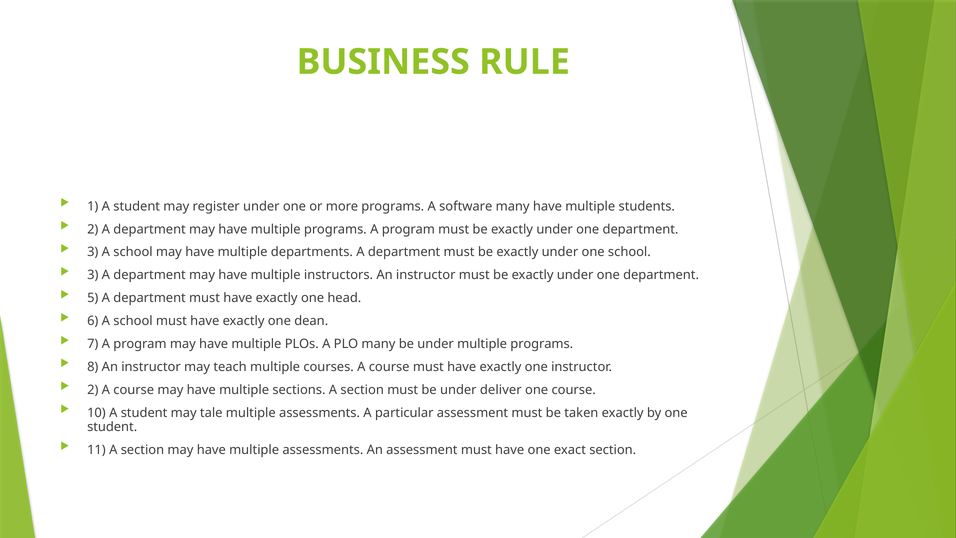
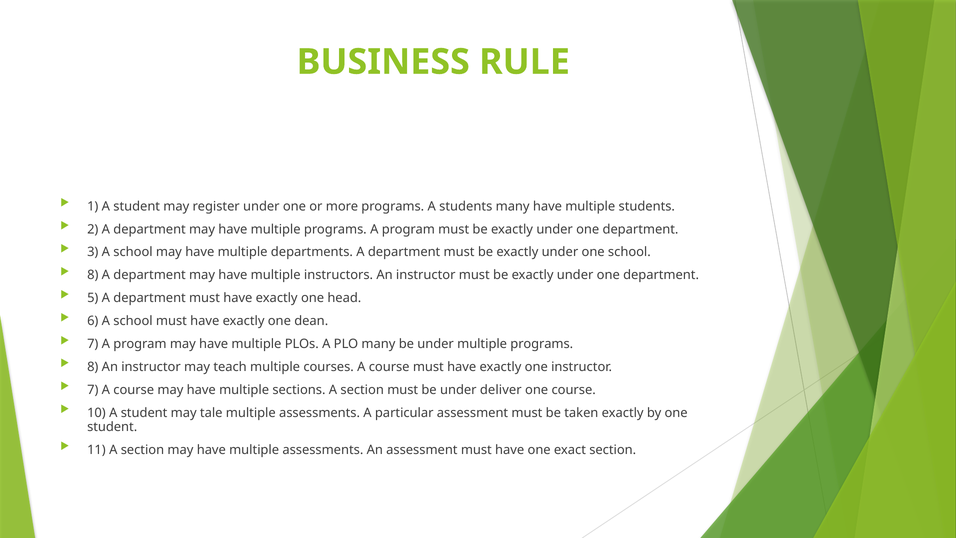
A software: software -> students
3 at (93, 275): 3 -> 8
2 at (93, 390): 2 -> 7
